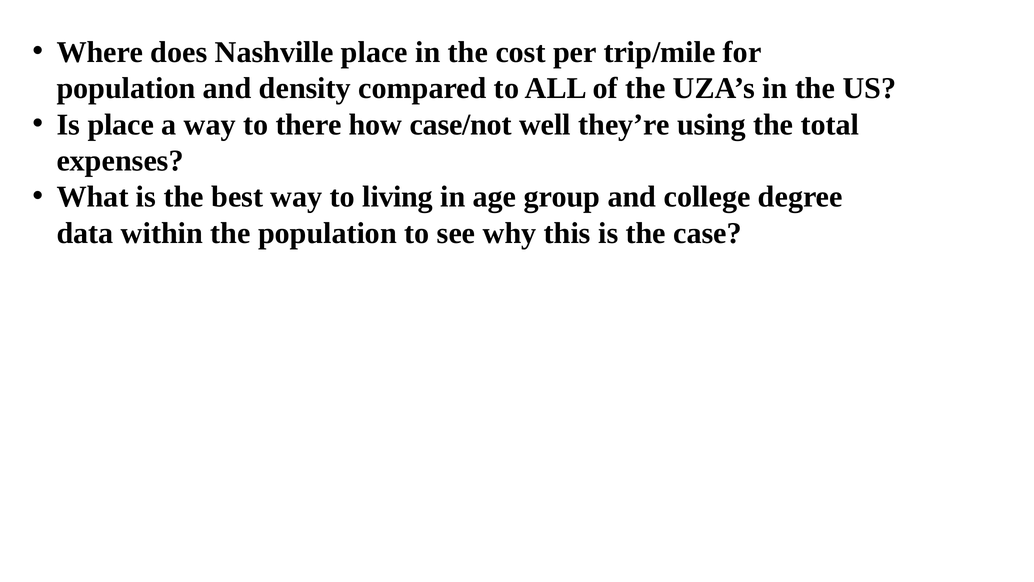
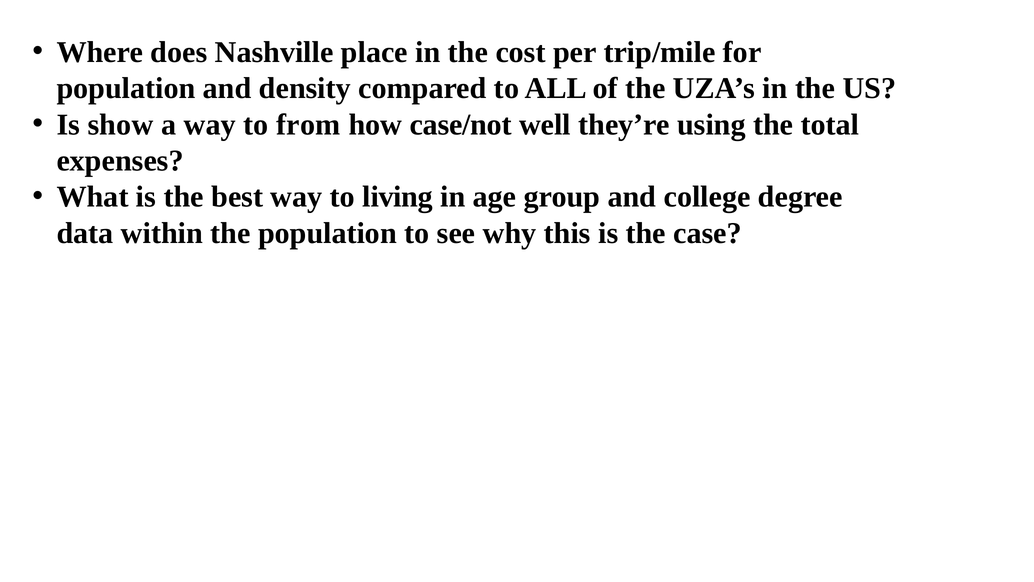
Is place: place -> show
there: there -> from
